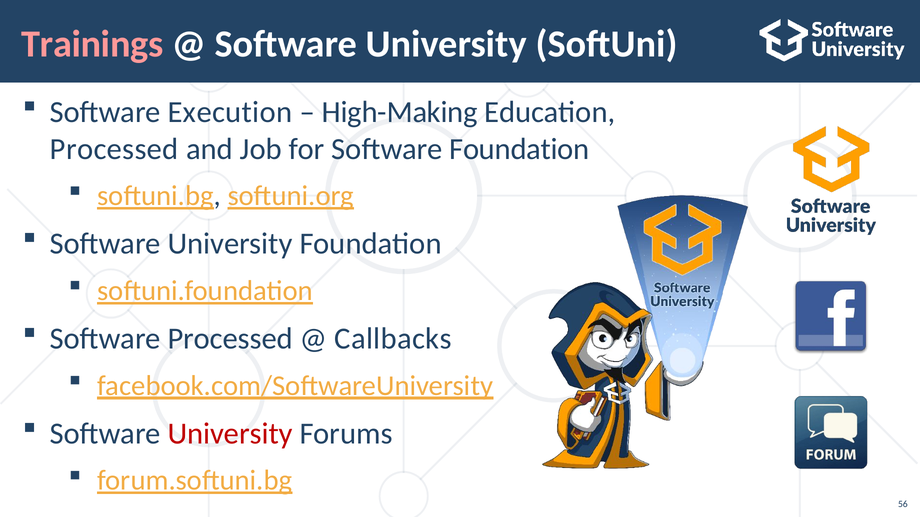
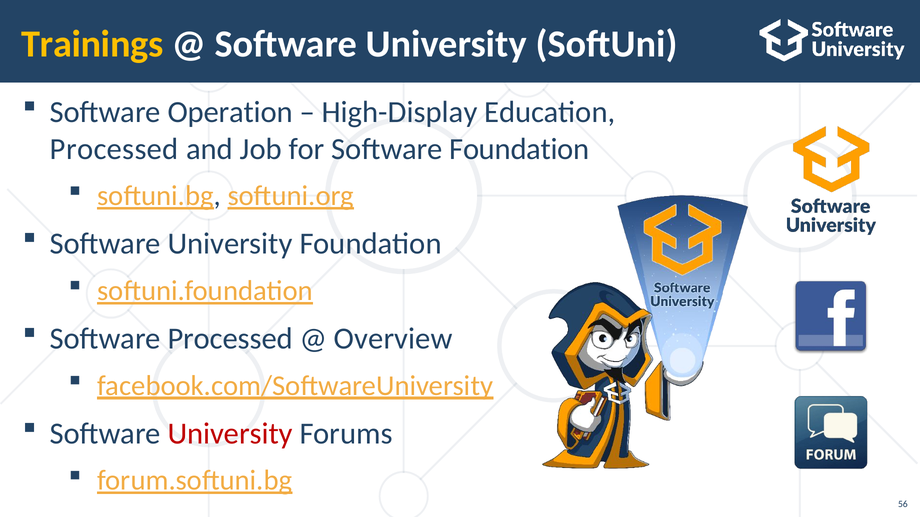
Trainings colour: pink -> yellow
Execution: Execution -> Operation
High-Making: High-Making -> High-Display
Callbacks: Callbacks -> Overview
